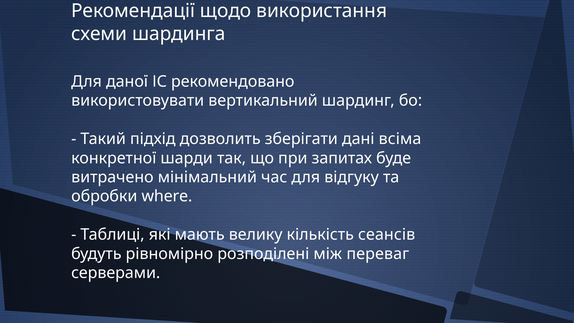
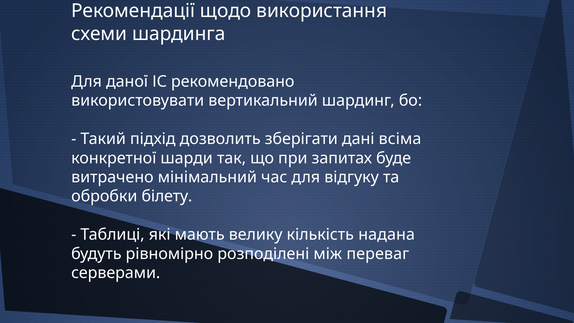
where: where -> білету
сеансів: сеансів -> надана
